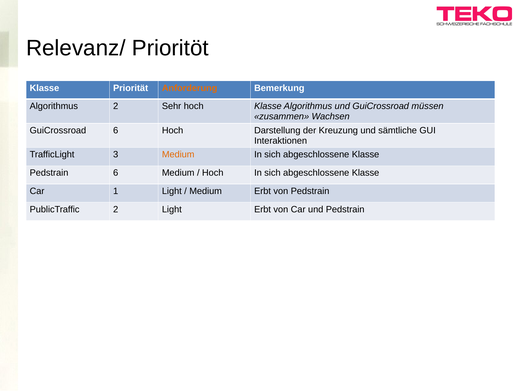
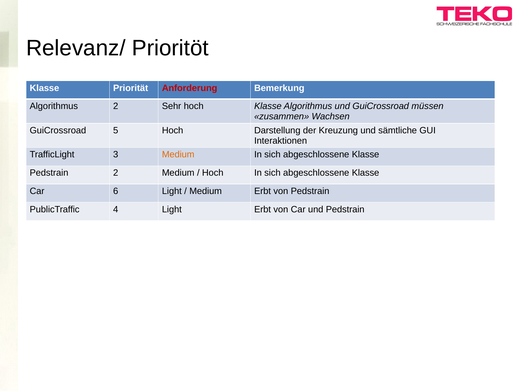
Anforderung colour: orange -> red
GuiCrossroad 6: 6 -> 5
Pedstrain 6: 6 -> 2
1: 1 -> 6
PublicTraffic 2: 2 -> 4
